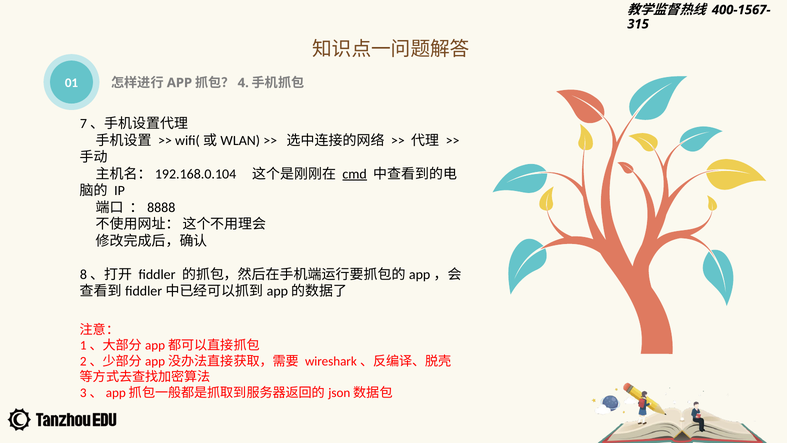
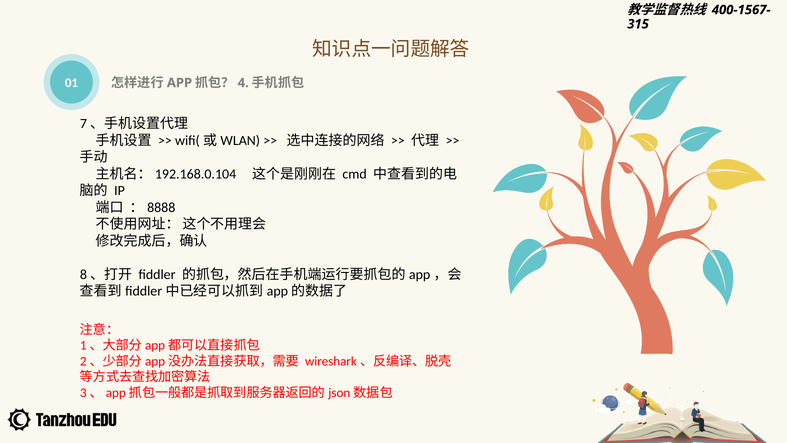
cmd underline: present -> none
